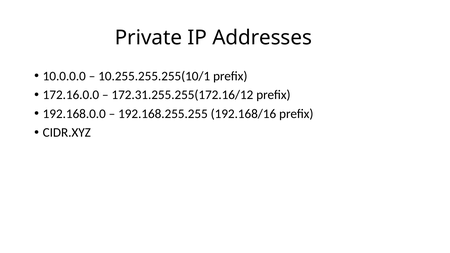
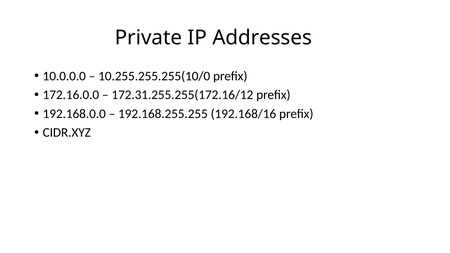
10.255.255.255(10/1: 10.255.255.255(10/1 -> 10.255.255.255(10/0
